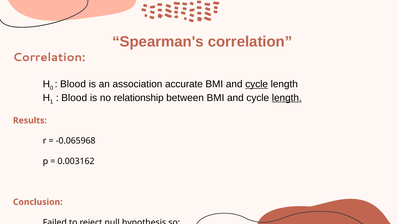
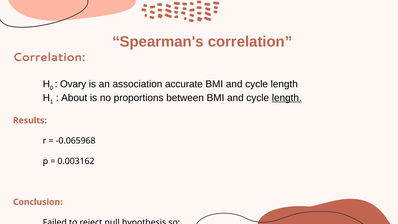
Blood at (73, 84): Blood -> Ovary
cycle at (257, 84) underline: present -> none
Blood at (74, 98): Blood -> About
relationship: relationship -> proportions
